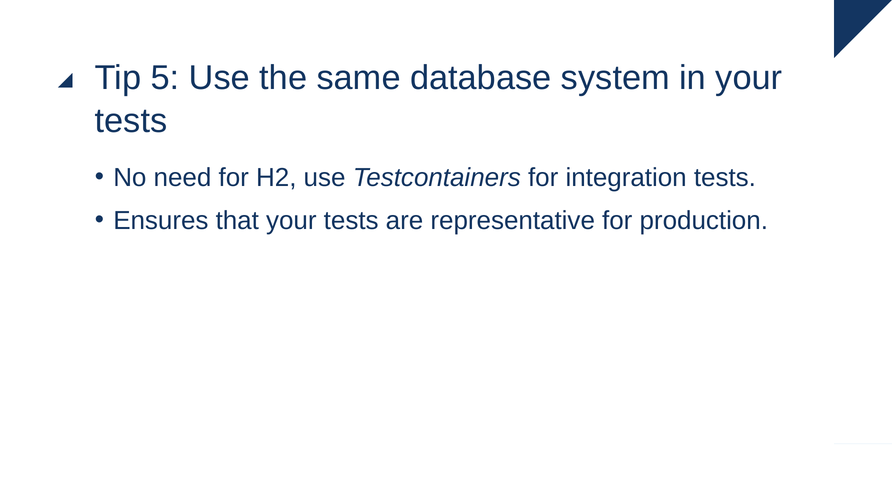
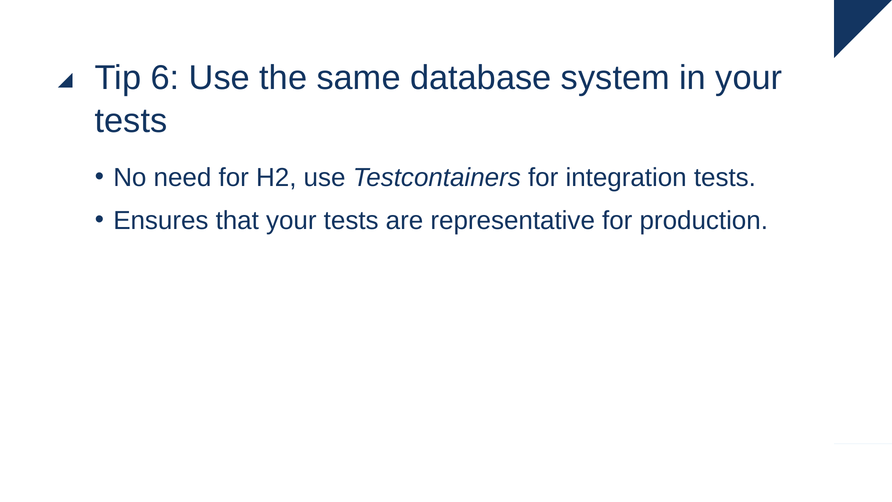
5: 5 -> 6
